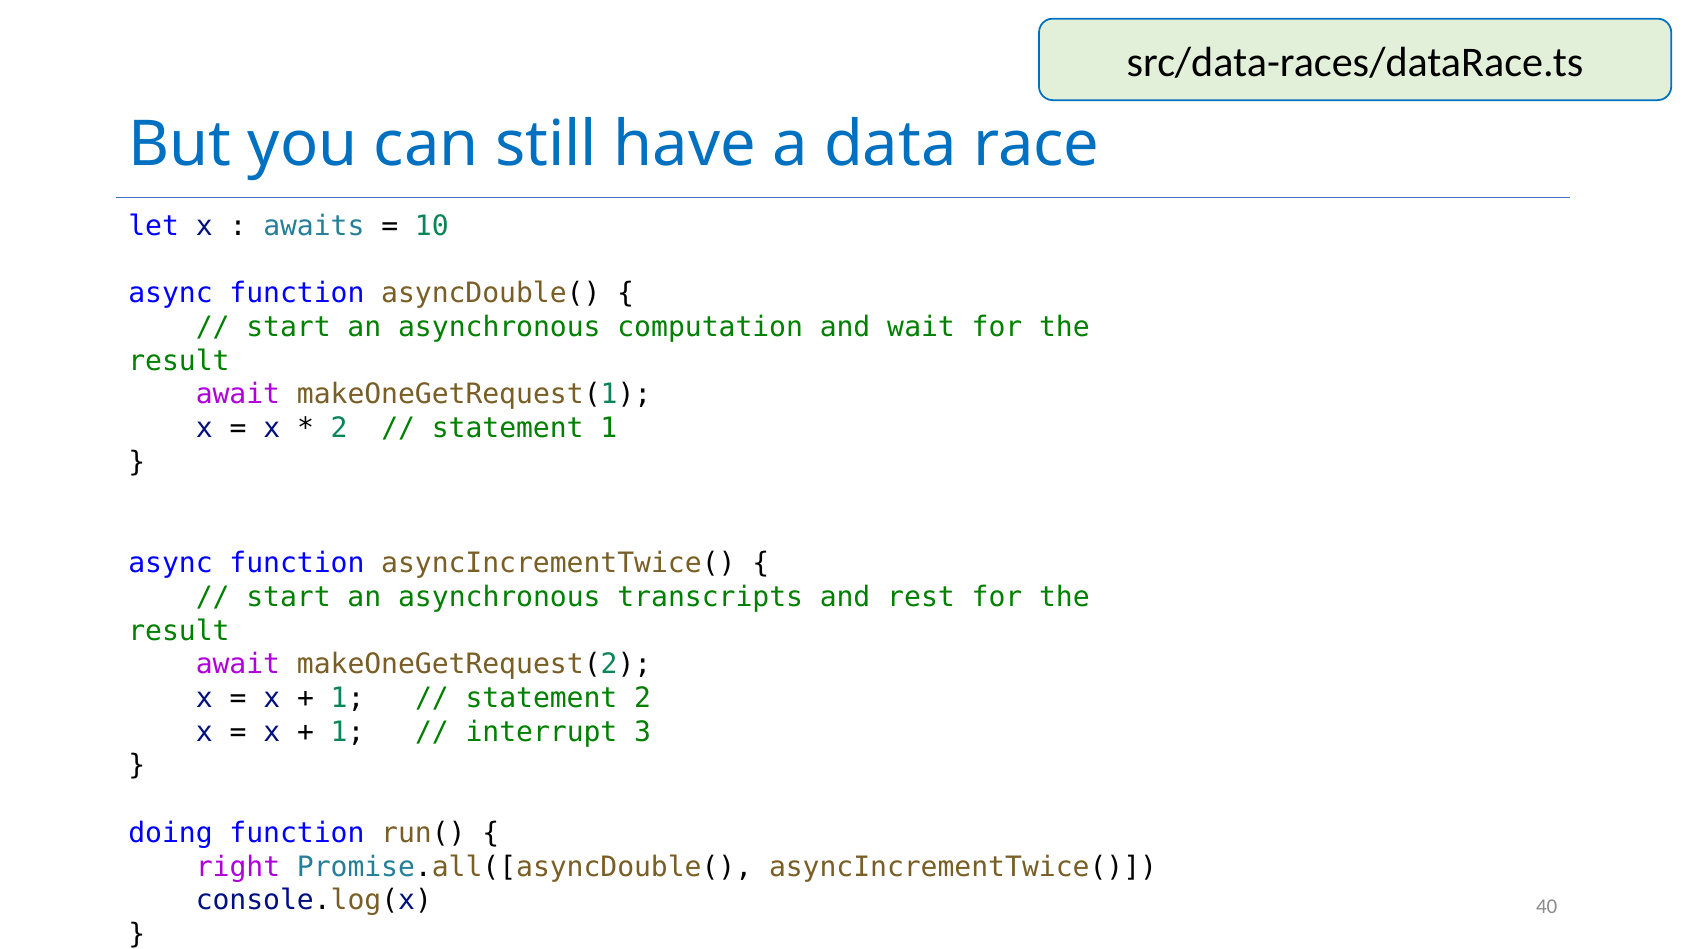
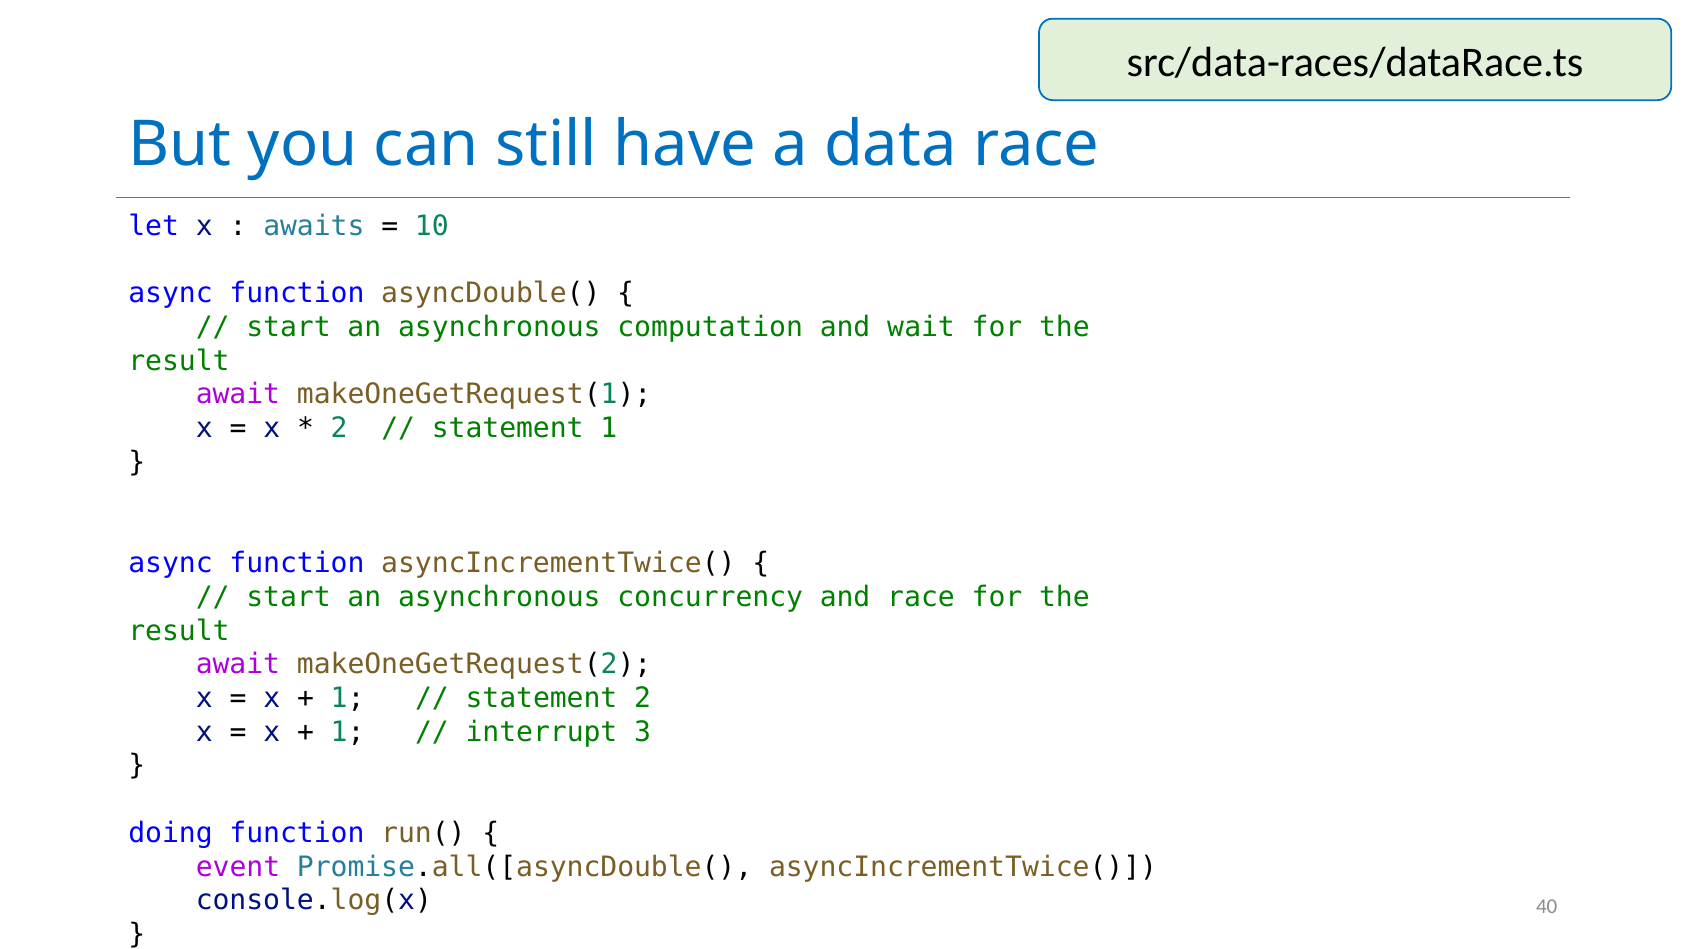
transcripts: transcripts -> concurrency
and rest: rest -> race
right: right -> event
